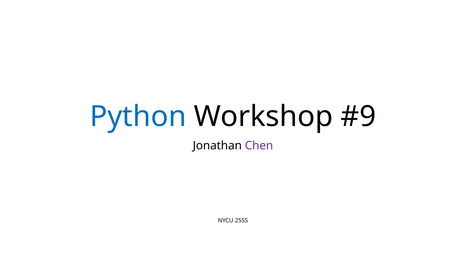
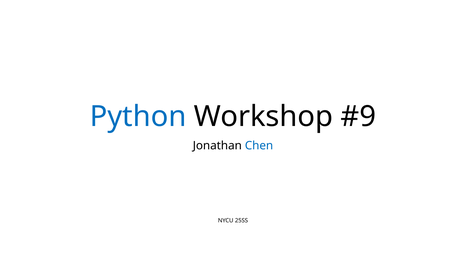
Chen colour: purple -> blue
